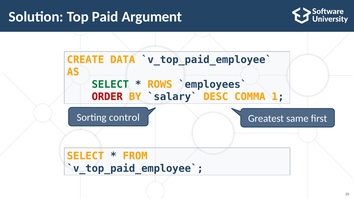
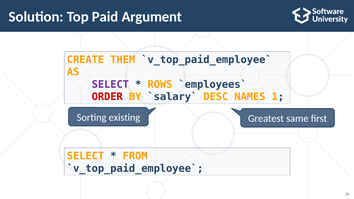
DATA: DATA -> THEM
SELECT at (110, 84) colour: green -> purple
COMMA: COMMA -> NAMES
control: control -> existing
